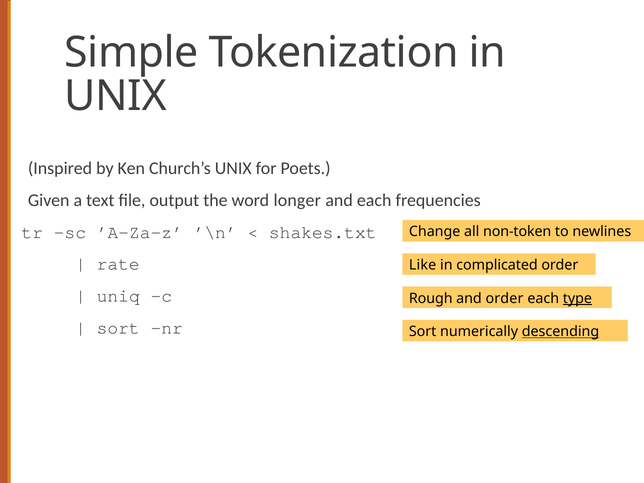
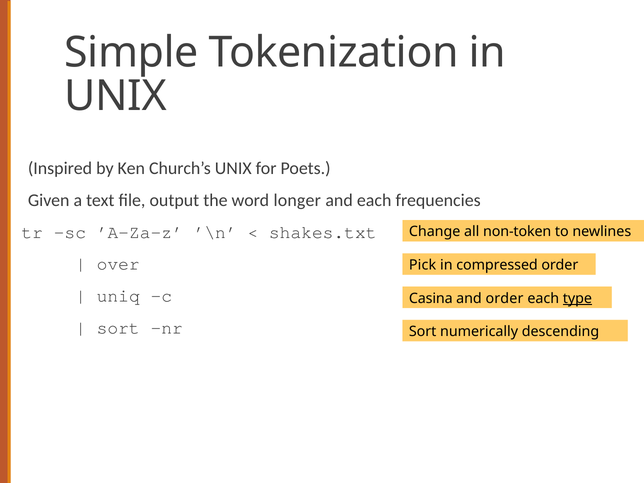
rate: rate -> over
Like: Like -> Pick
complicated: complicated -> compressed
Rough: Rough -> Casina
descending underline: present -> none
